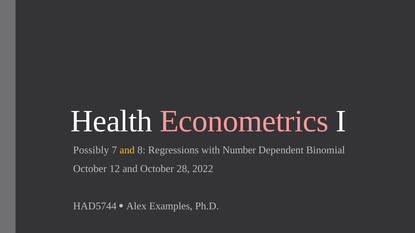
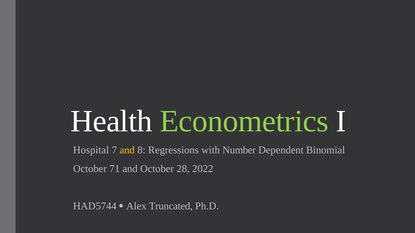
Econometrics colour: pink -> light green
Possibly: Possibly -> Hospital
12: 12 -> 71
Examples: Examples -> Truncated
